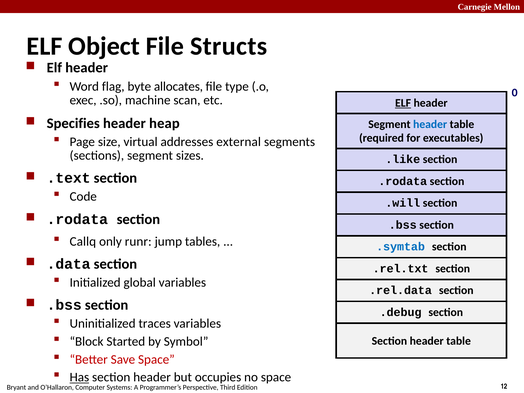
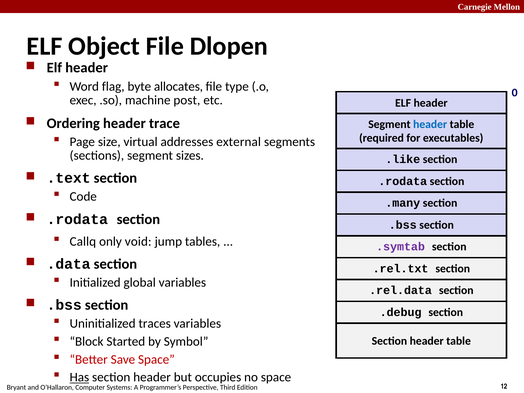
Structs: Structs -> Dlopen
scan: scan -> post
ELF at (403, 103) underline: present -> none
Specifies: Specifies -> Ordering
heap: heap -> trace
.will: .will -> .many
runr: runr -> void
.symtab colour: blue -> purple
